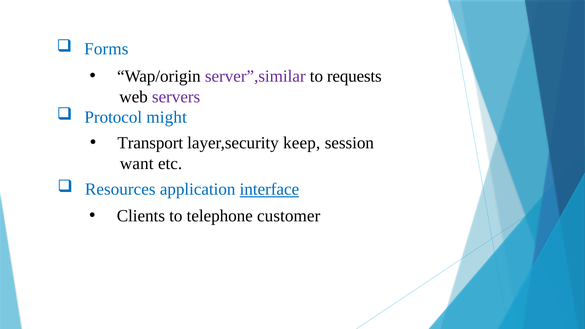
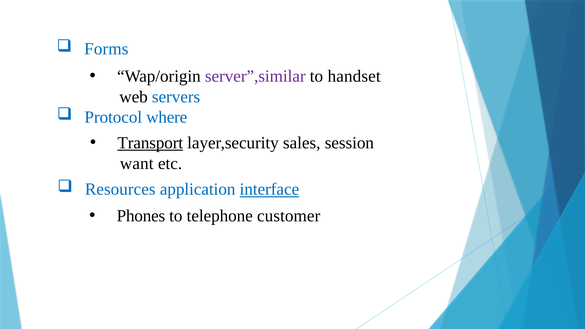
requests: requests -> handset
servers colour: purple -> blue
might: might -> where
Transport underline: none -> present
keep: keep -> sales
Clients: Clients -> Phones
